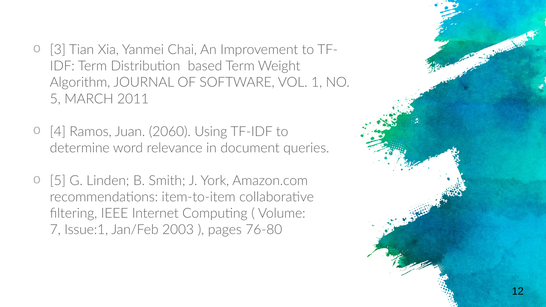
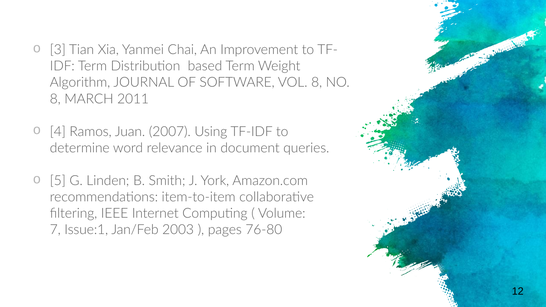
VOL 1: 1 -> 8
5 at (55, 99): 5 -> 8
2060: 2060 -> 2007
